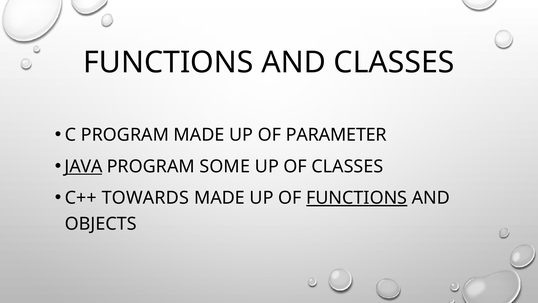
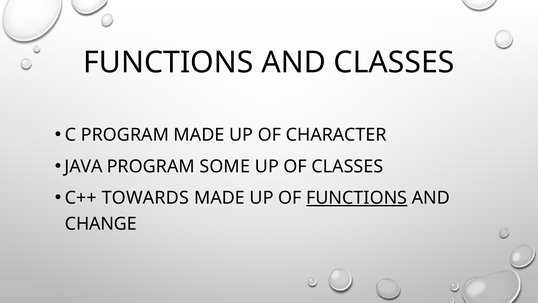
PARAMETER: PARAMETER -> CHARACTER
JAVA underline: present -> none
OBJECTS: OBJECTS -> CHANGE
